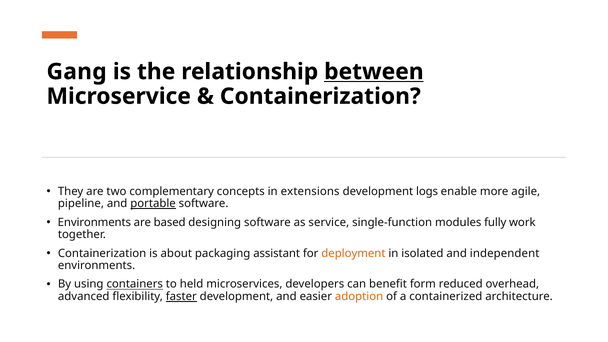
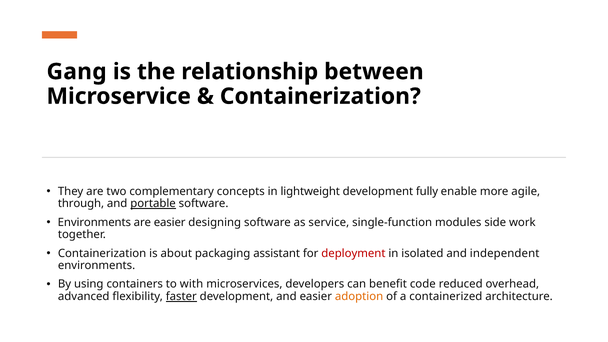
between underline: present -> none
extensions: extensions -> lightweight
logs: logs -> fully
pipeline: pipeline -> through
are based: based -> easier
fully: fully -> side
deployment colour: orange -> red
containers underline: present -> none
held: held -> with
form: form -> code
